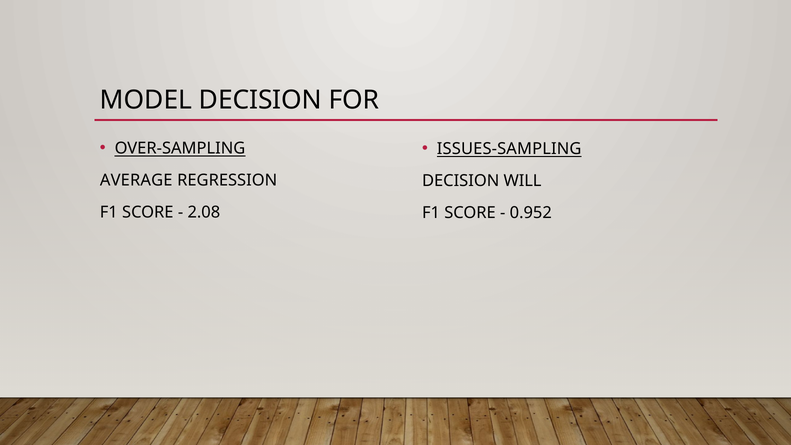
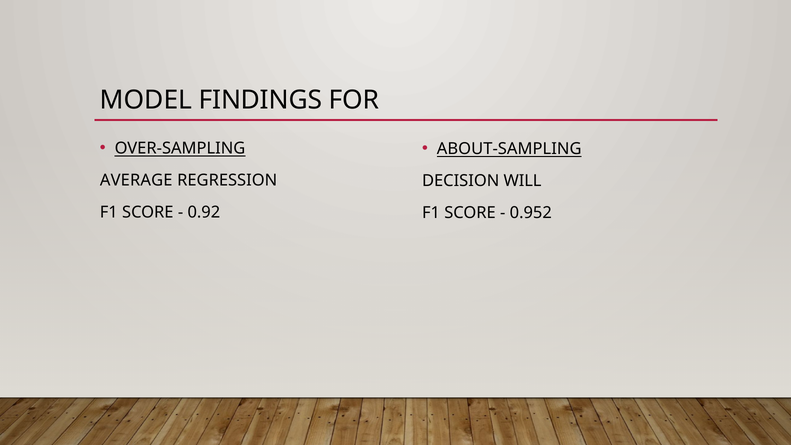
MODEL DECISION: DECISION -> FINDINGS
ISSUES-SAMPLING: ISSUES-SAMPLING -> ABOUT-SAMPLING
2.08: 2.08 -> 0.92
